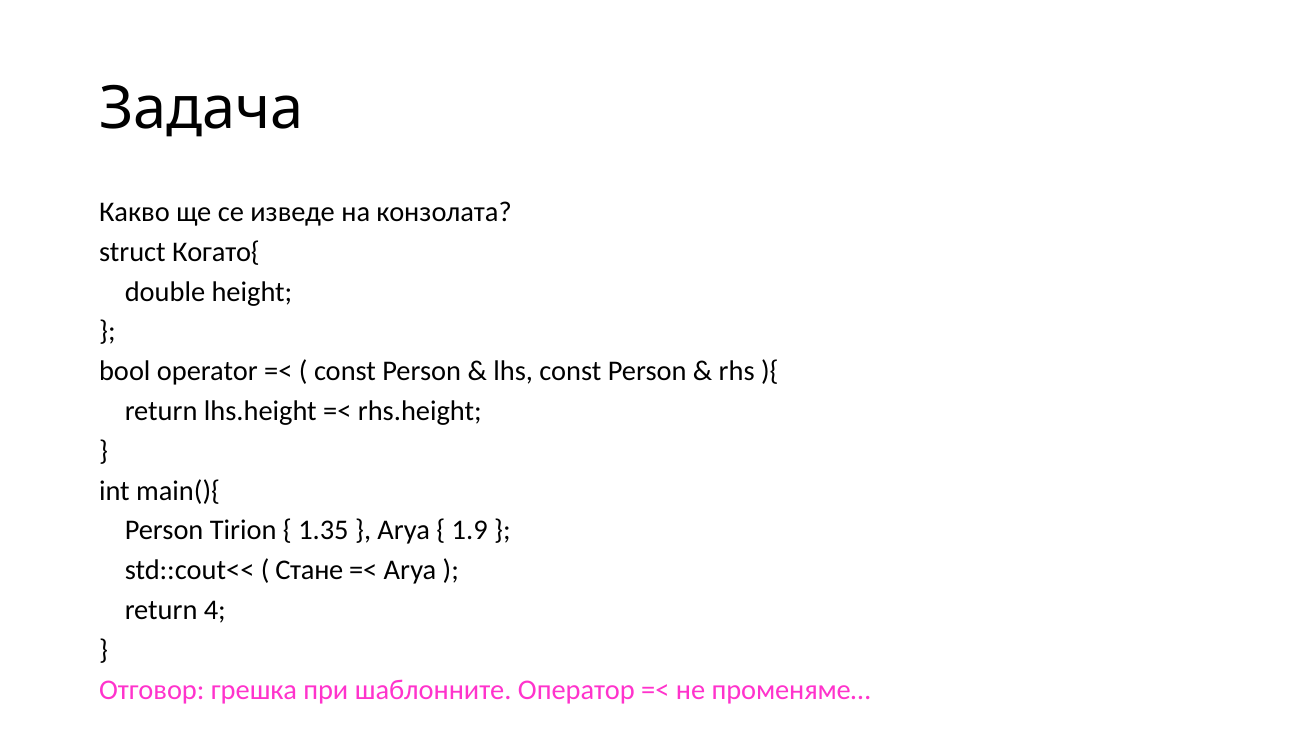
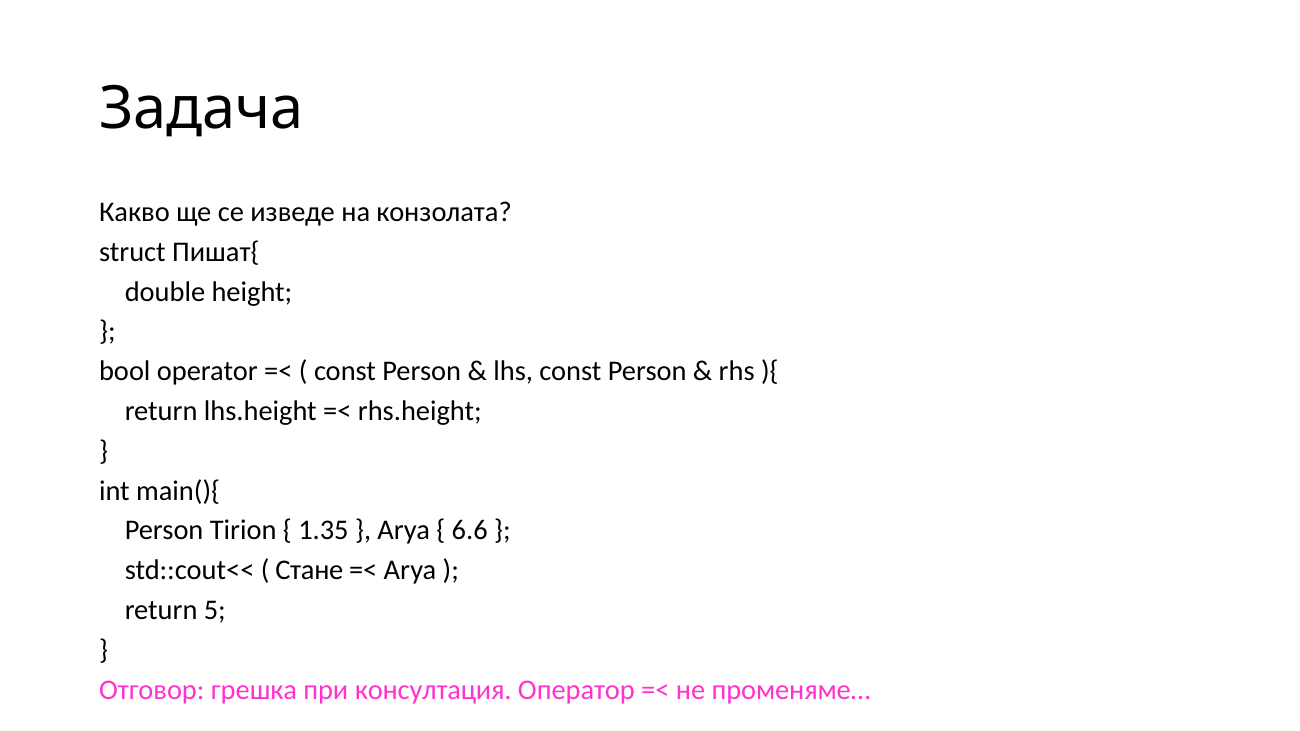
Когато{: Когато{ -> Пишат{
1.9: 1.9 -> 6.6
4: 4 -> 5
шаблонните: шаблонните -> консултация
